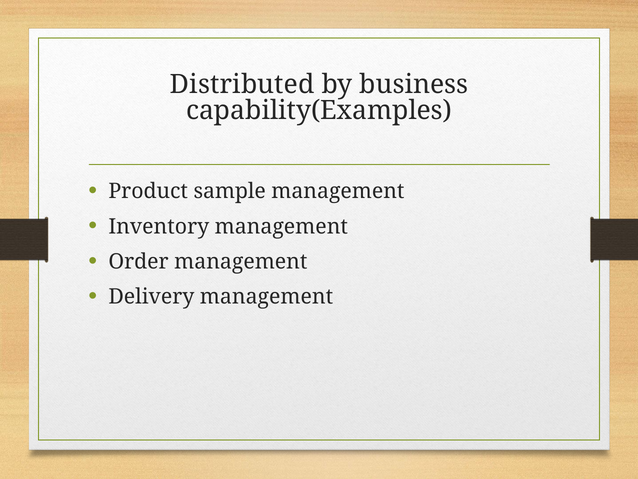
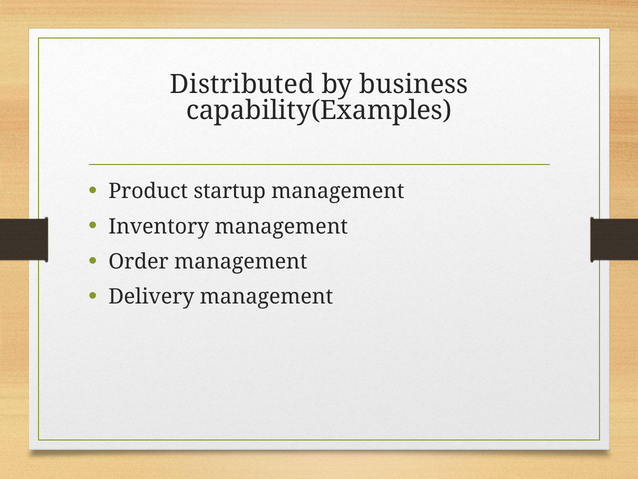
sample: sample -> startup
